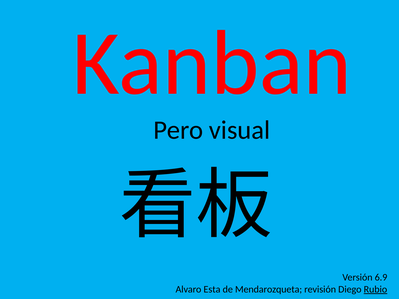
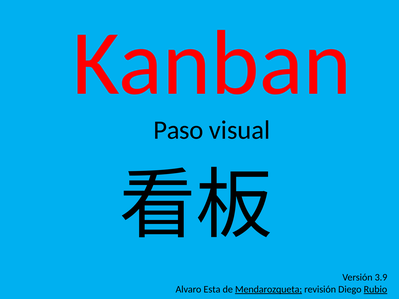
Pero: Pero -> Paso
6.9: 6.9 -> 3.9
Mendarozqueta underline: none -> present
